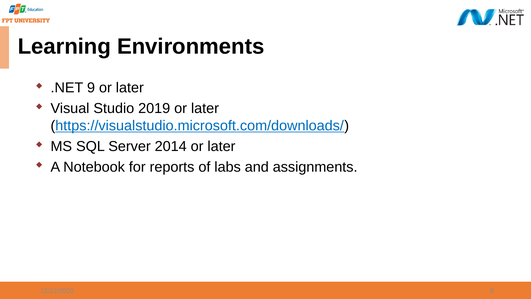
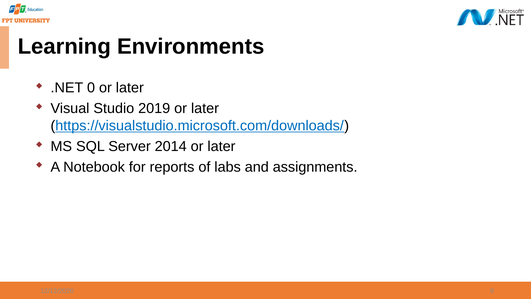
.NET 9: 9 -> 0
